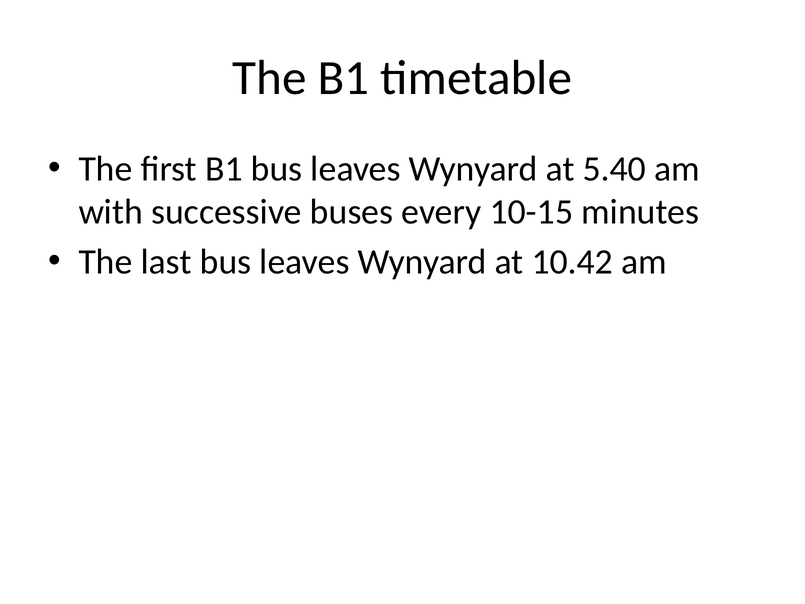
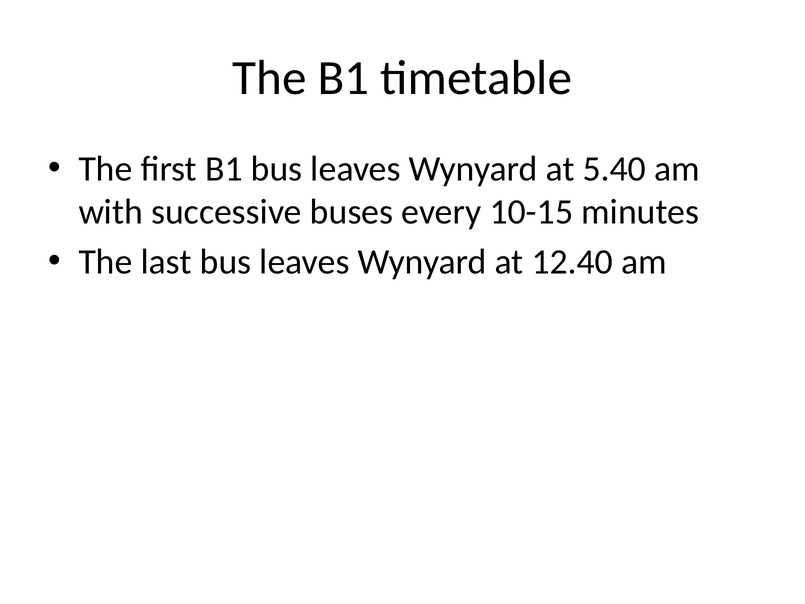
10.42: 10.42 -> 12.40
